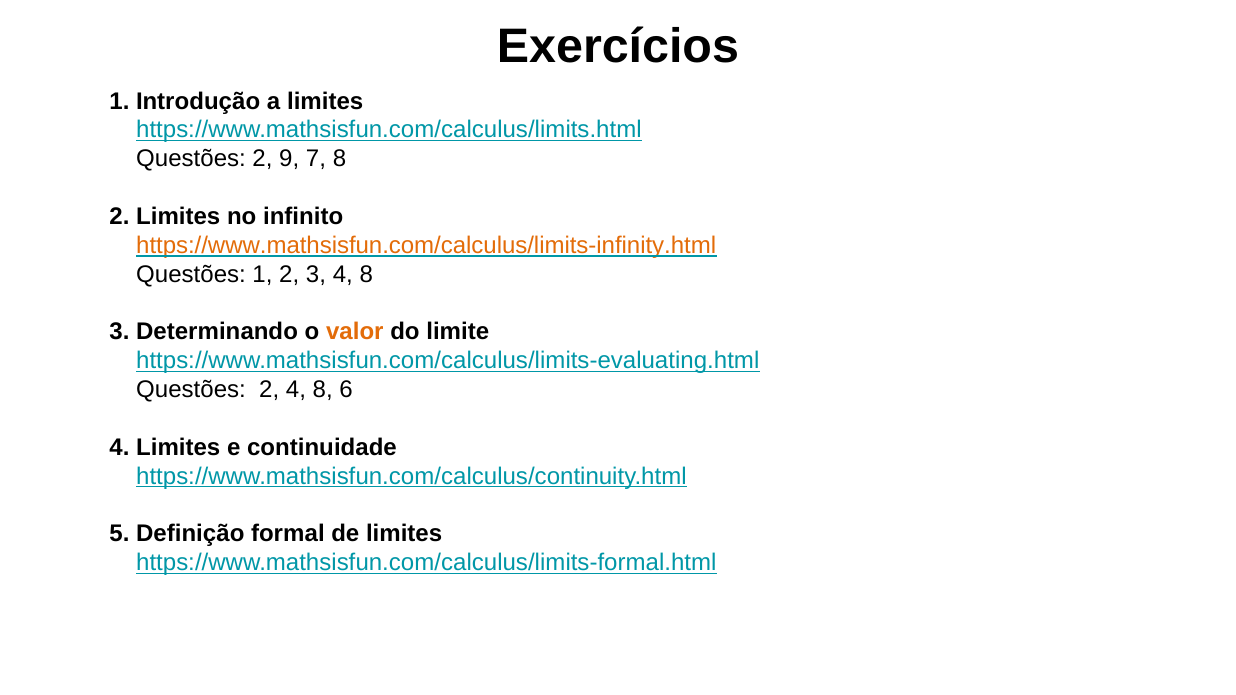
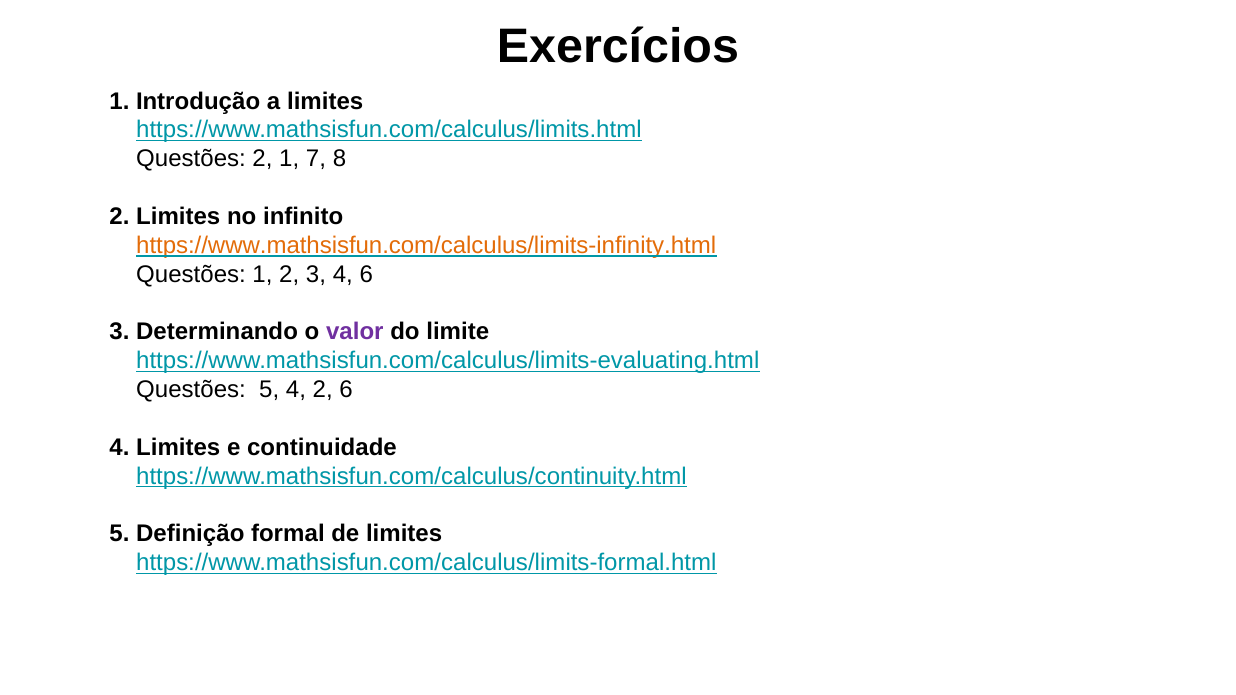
2 9: 9 -> 1
3 4 8: 8 -> 6
valor colour: orange -> purple
2 at (269, 390): 2 -> 5
8 at (323, 390): 8 -> 2
